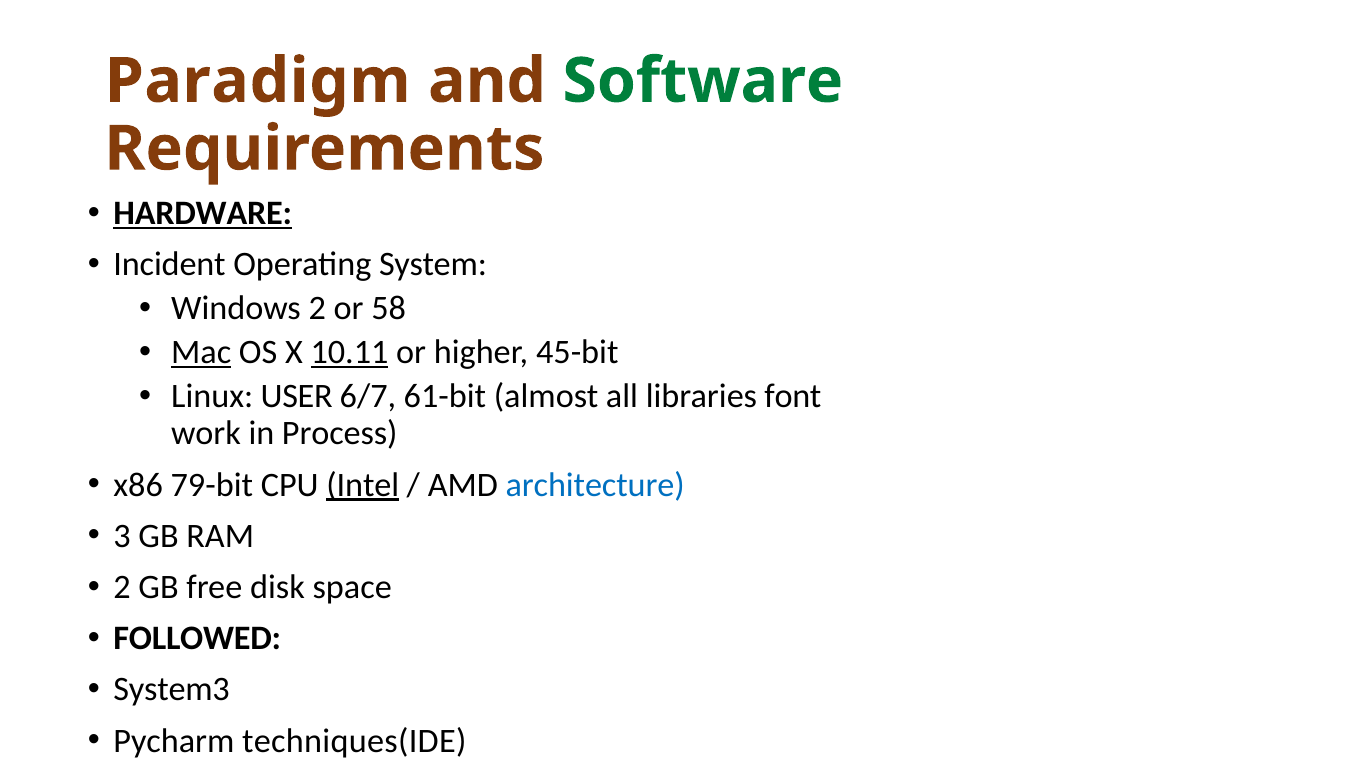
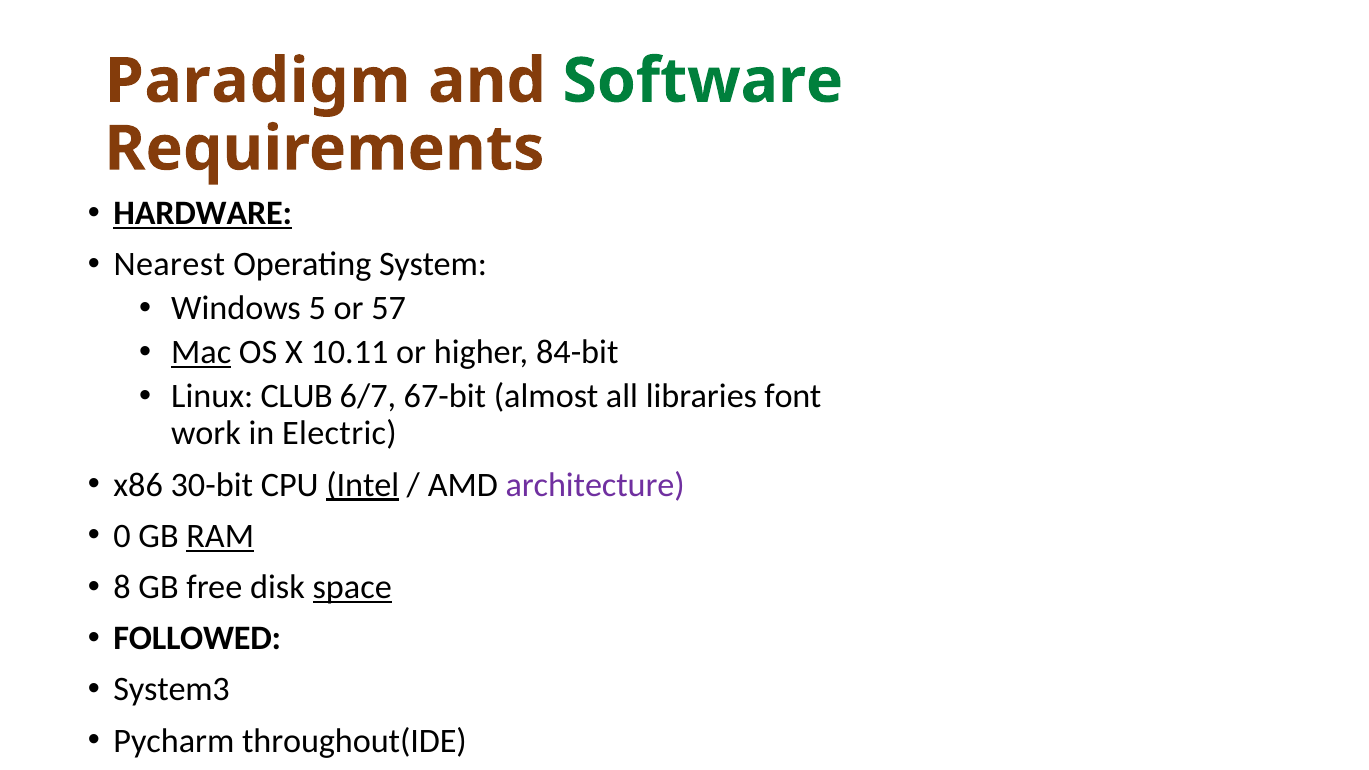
Incident: Incident -> Nearest
Windows 2: 2 -> 5
58: 58 -> 57
10.11 underline: present -> none
45-bit: 45-bit -> 84-bit
USER: USER -> CLUB
61-bit: 61-bit -> 67-bit
Process: Process -> Electric
79-bit: 79-bit -> 30-bit
architecture colour: blue -> purple
3: 3 -> 0
RAM underline: none -> present
2 at (122, 587): 2 -> 8
space underline: none -> present
techniques(IDE: techniques(IDE -> throughout(IDE
